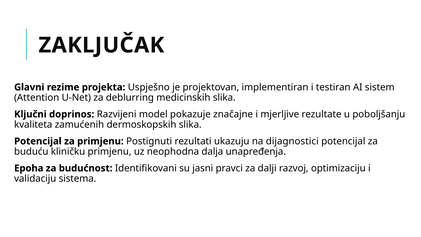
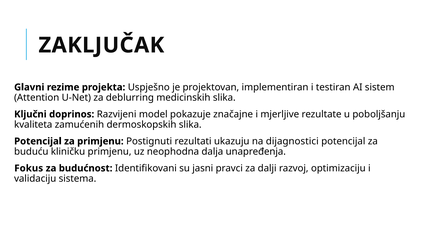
Epoha: Epoha -> Fokus
